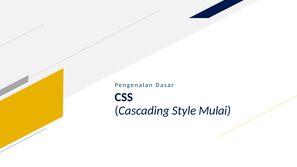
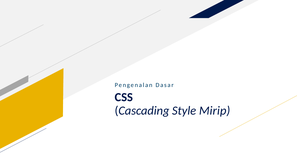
Mulai: Mulai -> Mirip
